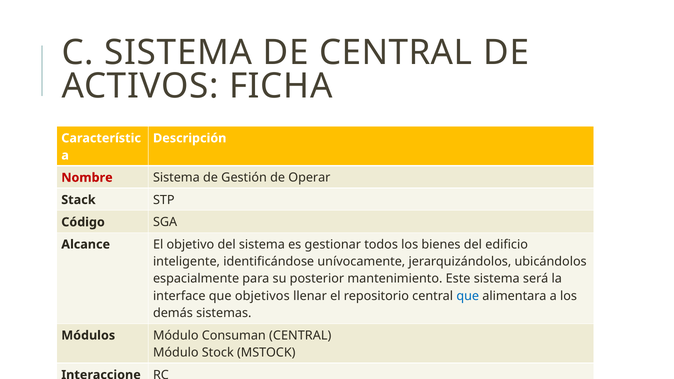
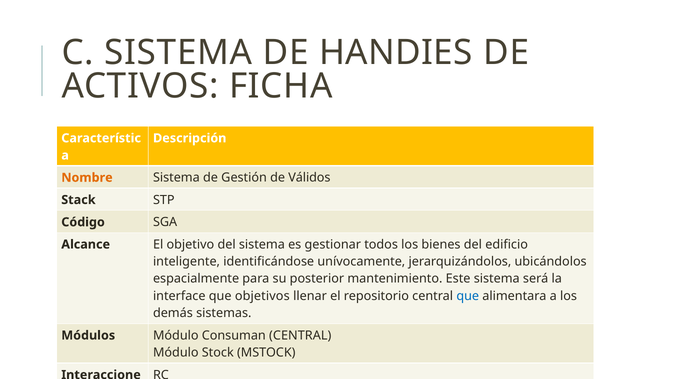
DE CENTRAL: CENTRAL -> HANDIES
Nombre colour: red -> orange
Operar: Operar -> Válidos
